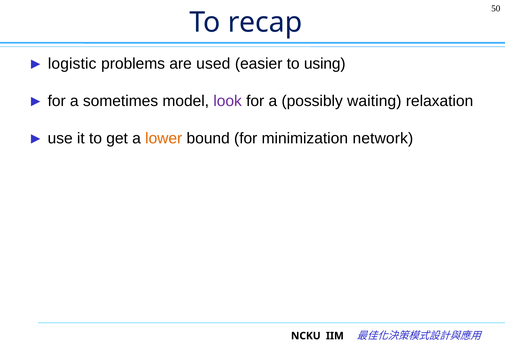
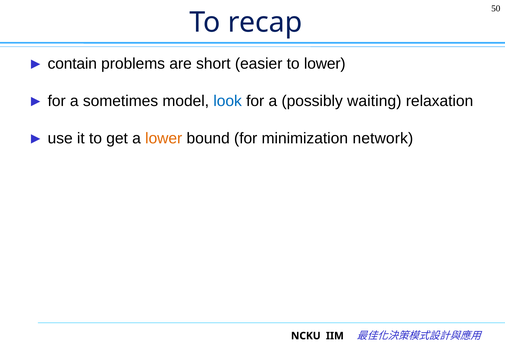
logistic: logistic -> contain
used: used -> short
to using: using -> lower
look colour: purple -> blue
